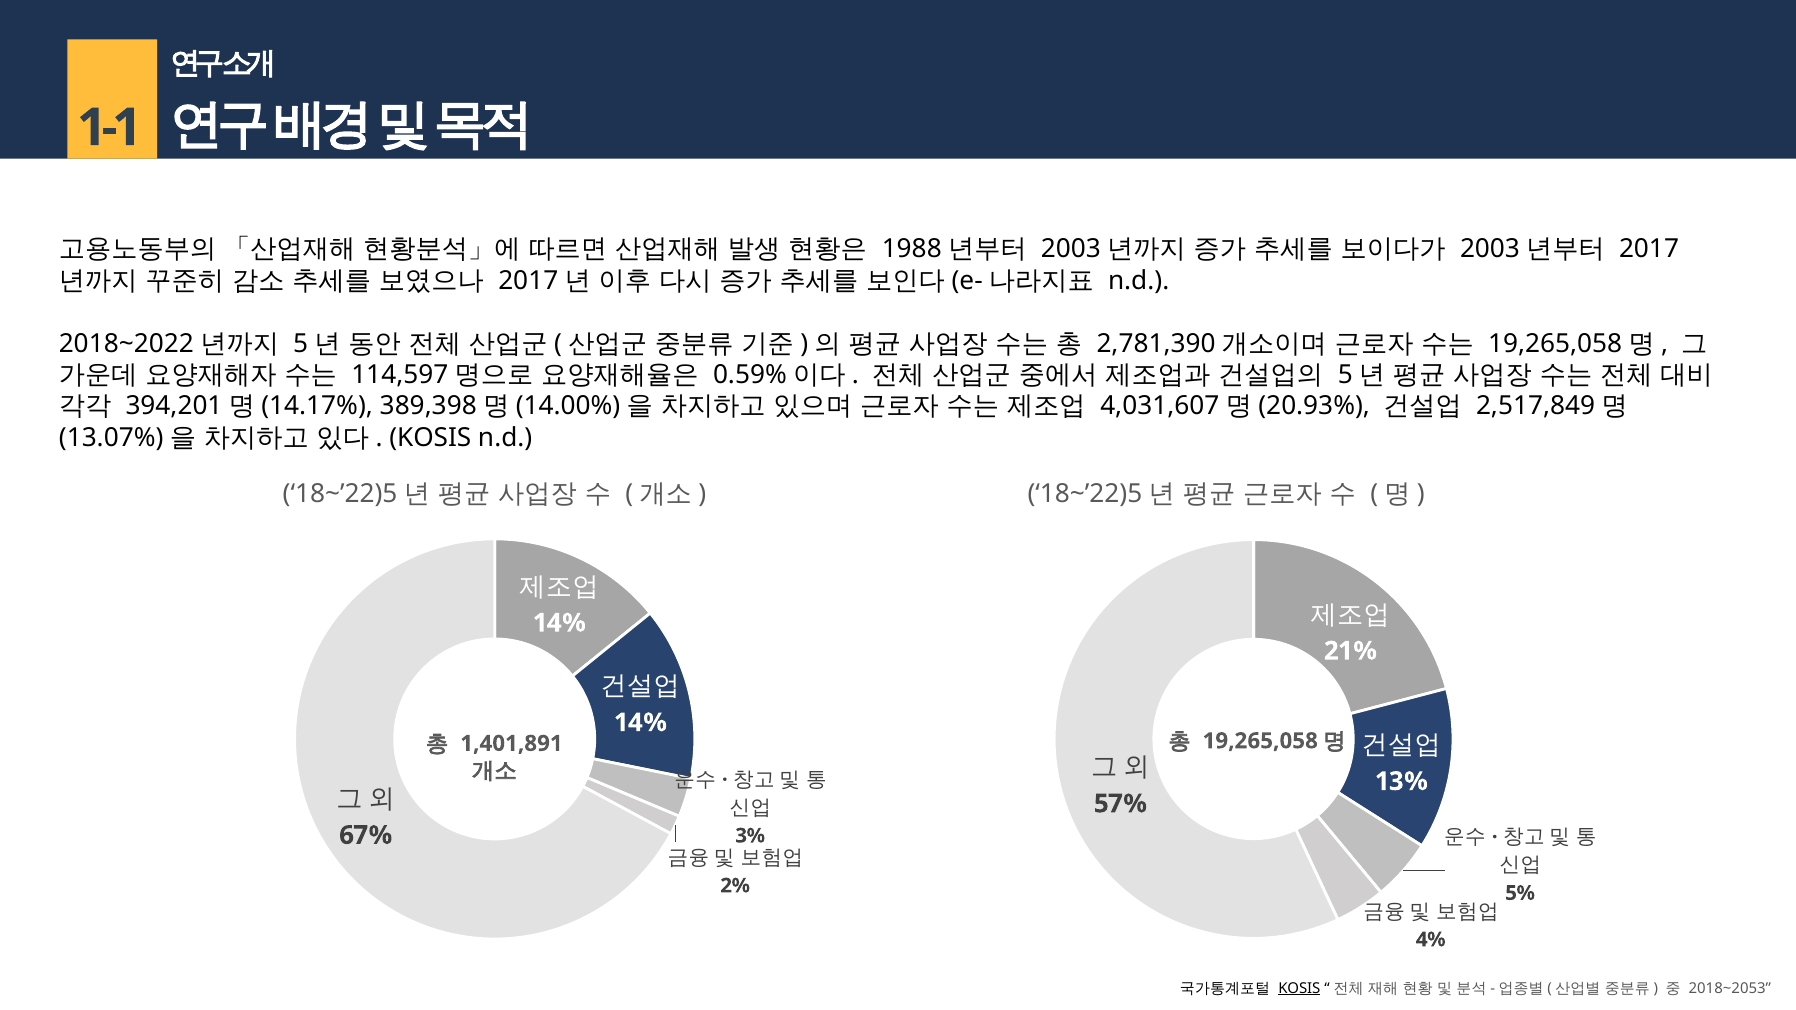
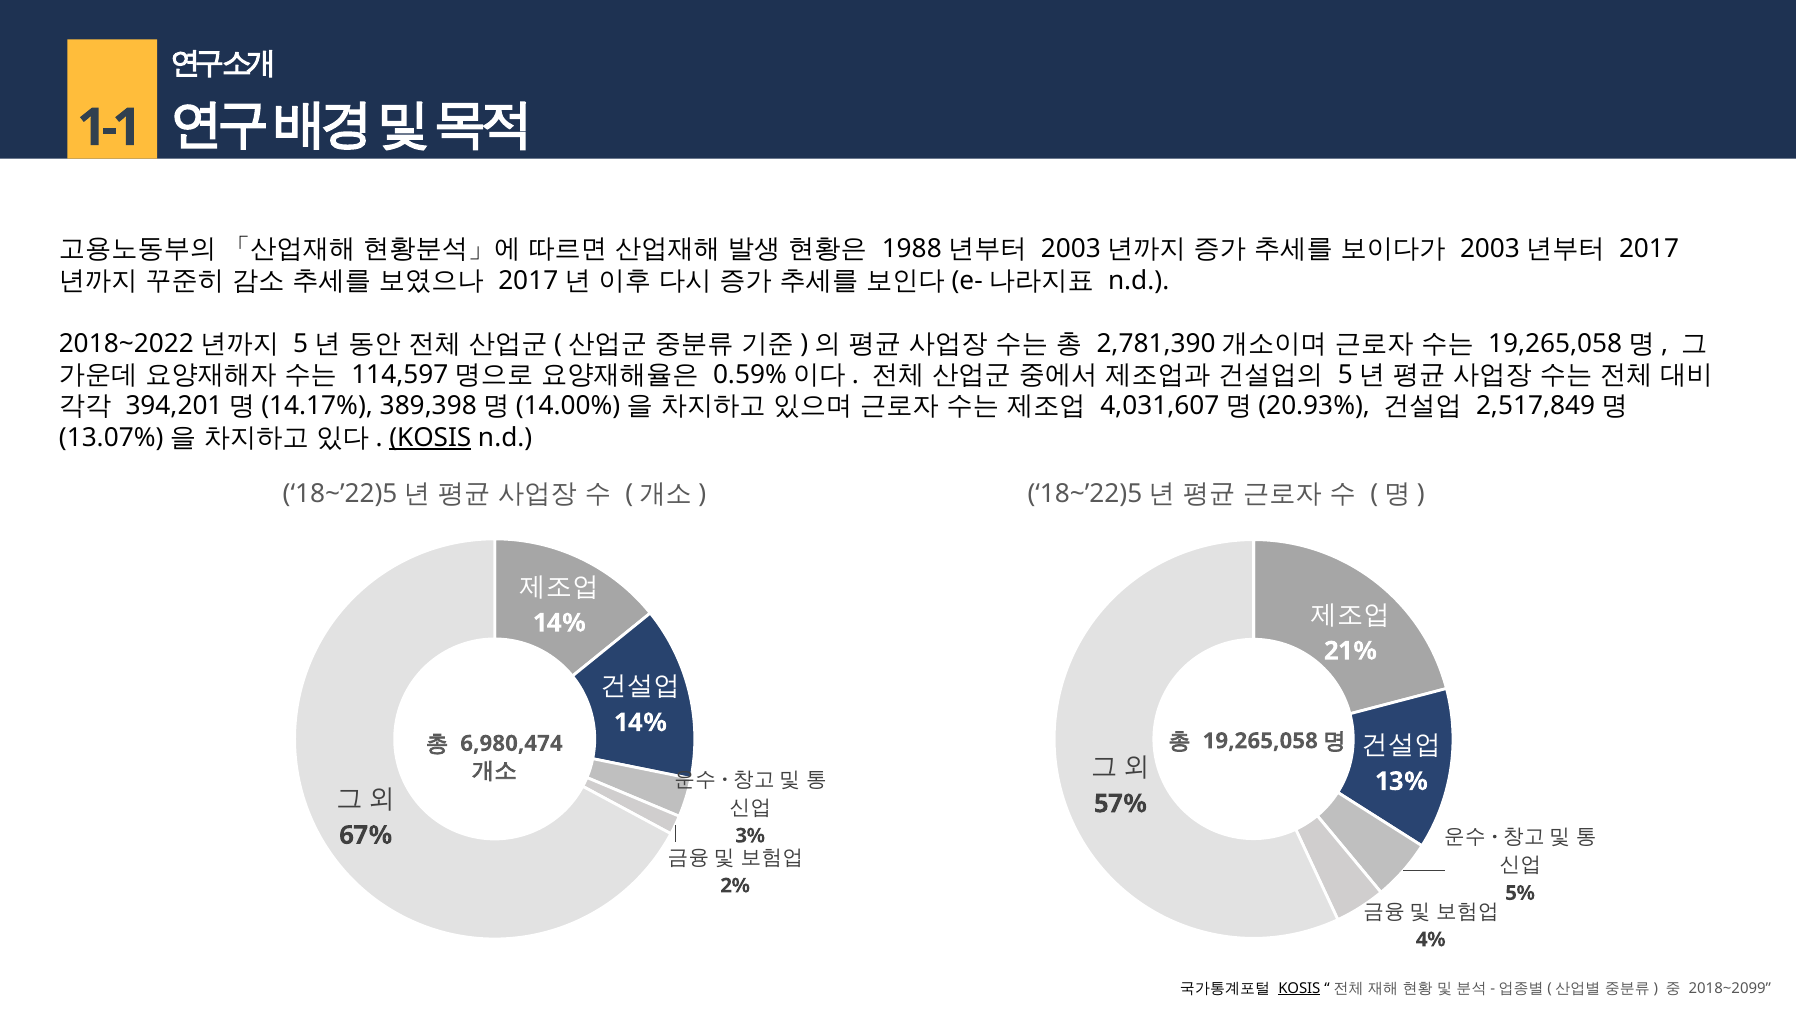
KOSIS at (430, 438) underline: none -> present
1,401,891: 1,401,891 -> 6,980,474
2018~2053: 2018~2053 -> 2018~2099
